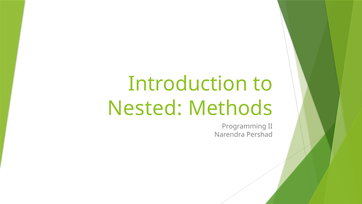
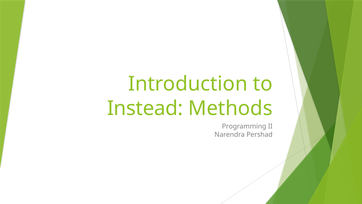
Nested: Nested -> Instead
